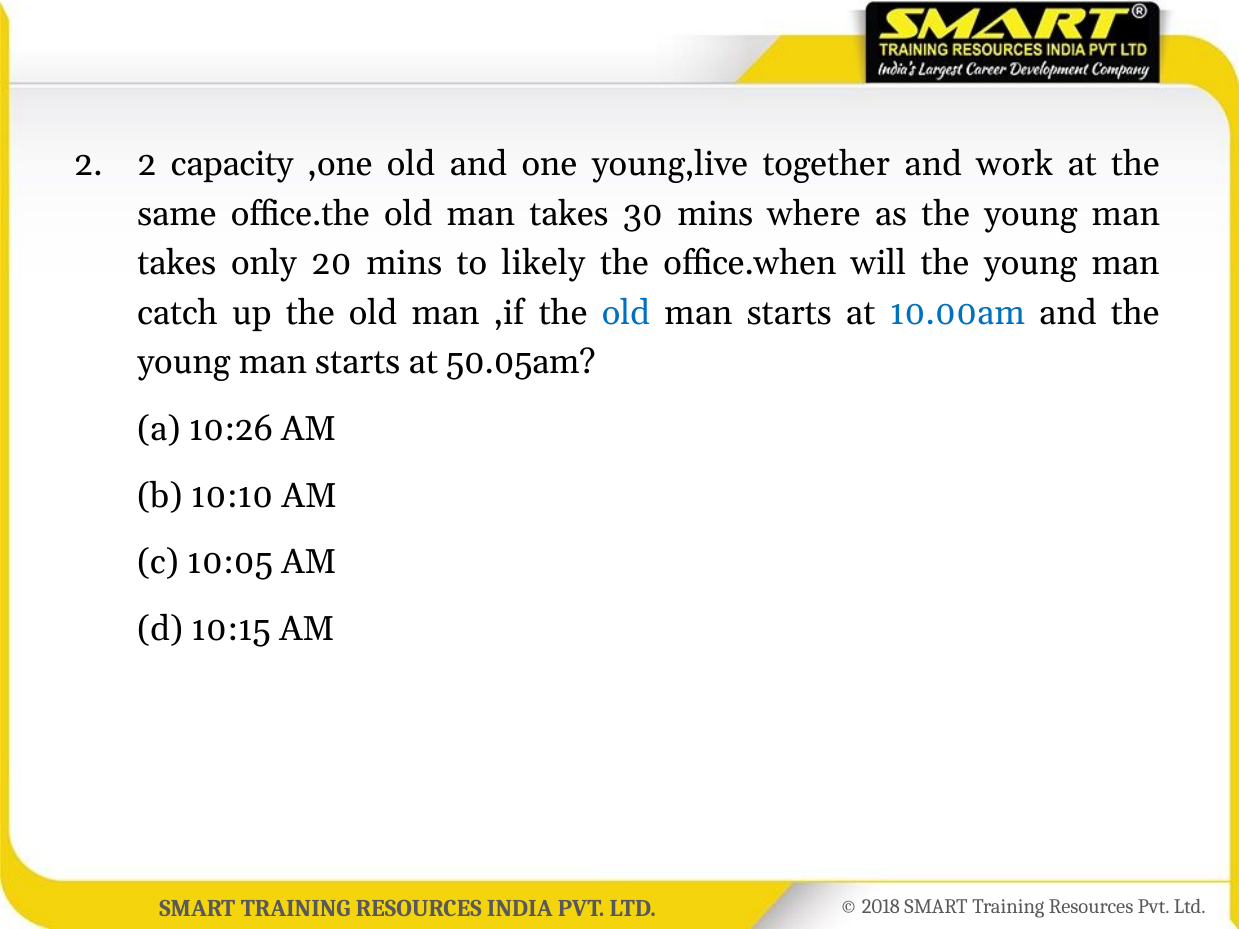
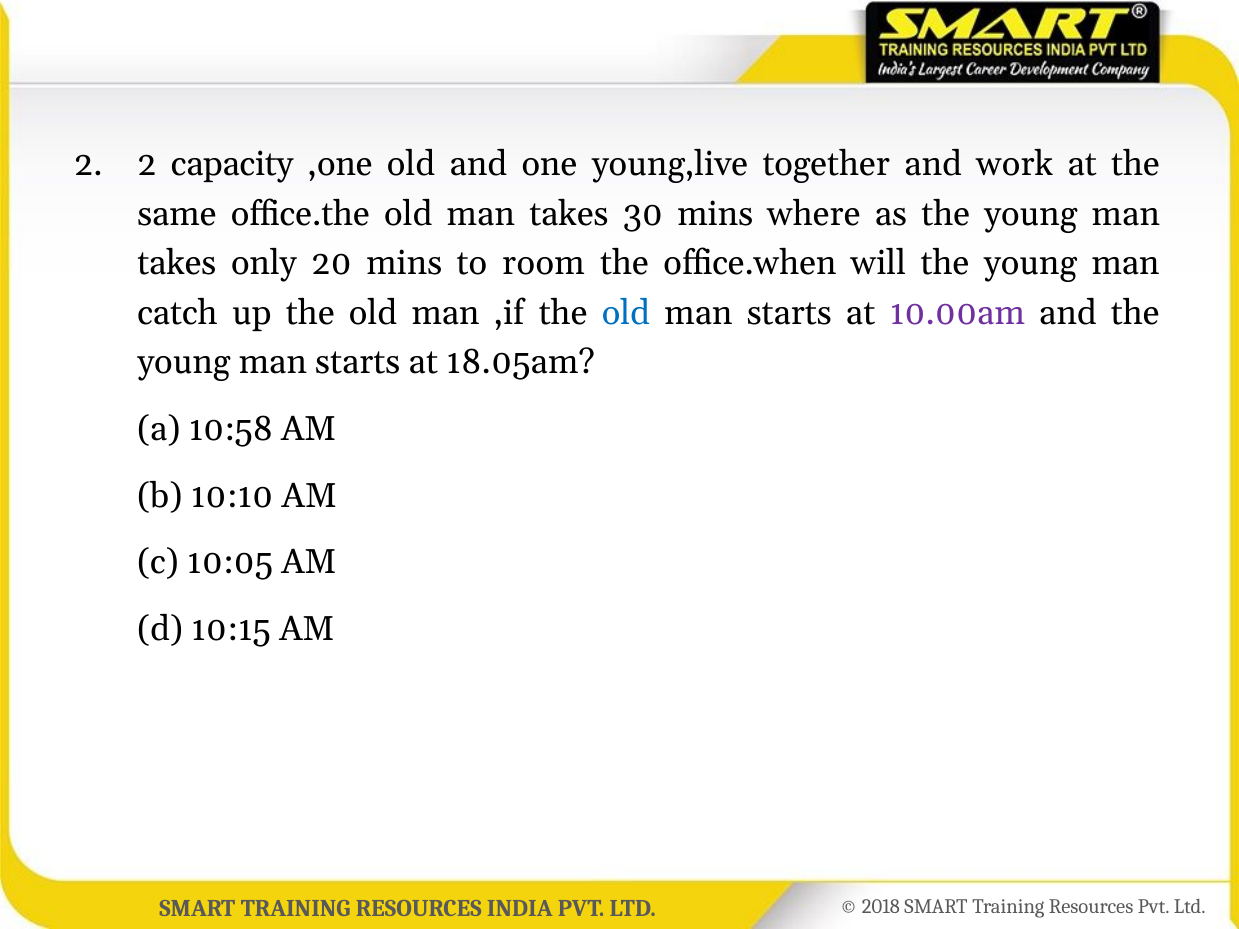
likely: likely -> room
10.00am colour: blue -> purple
50.05am: 50.05am -> 18.05am
10:26: 10:26 -> 10:58
